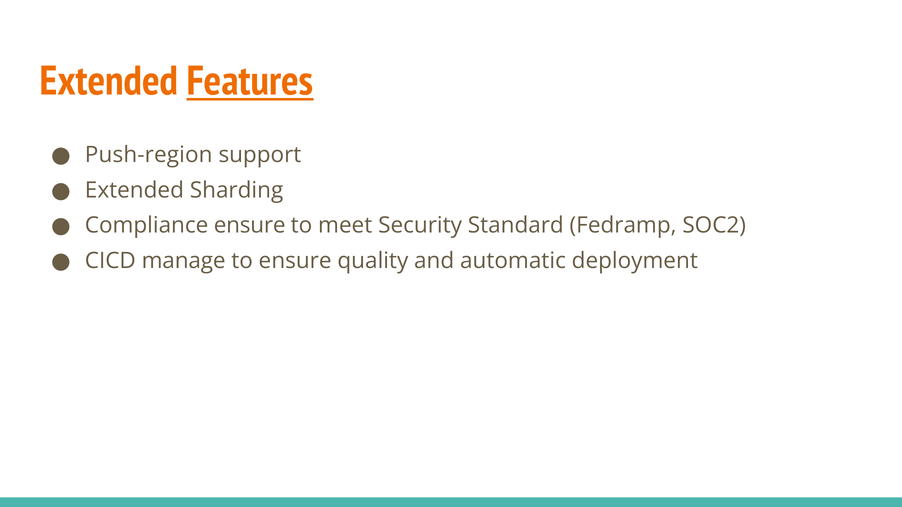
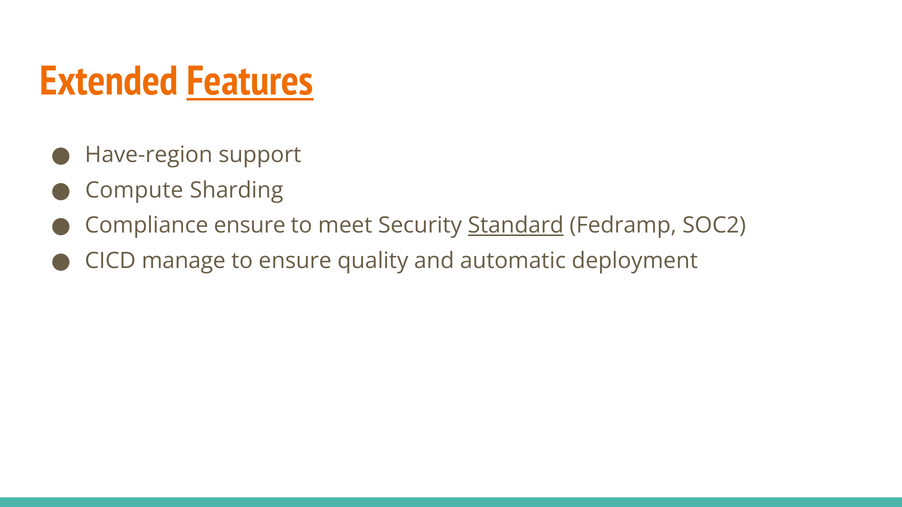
Push-region: Push-region -> Have-region
Extended at (134, 190): Extended -> Compute
Standard underline: none -> present
